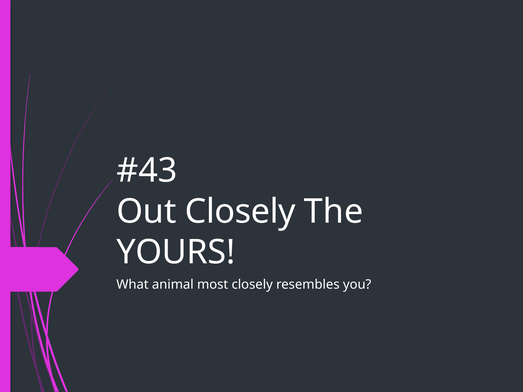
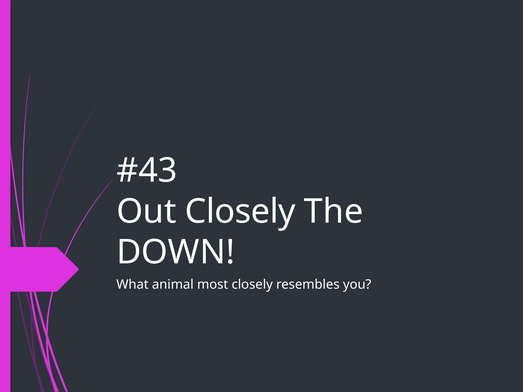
YOURS: YOURS -> DOWN
